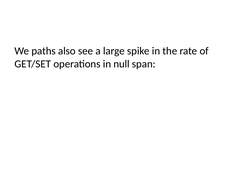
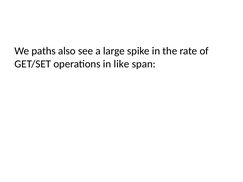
null: null -> like
